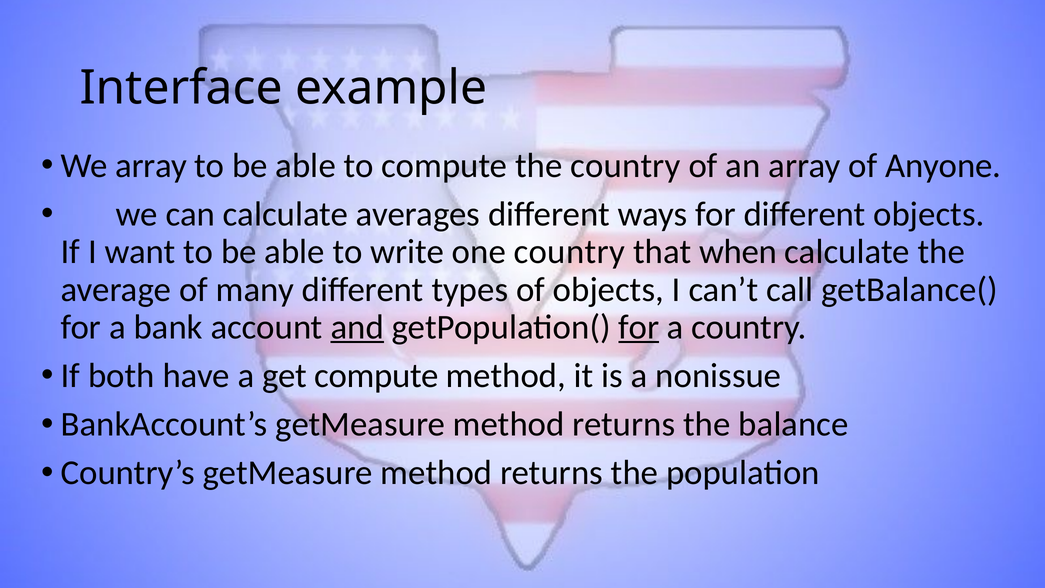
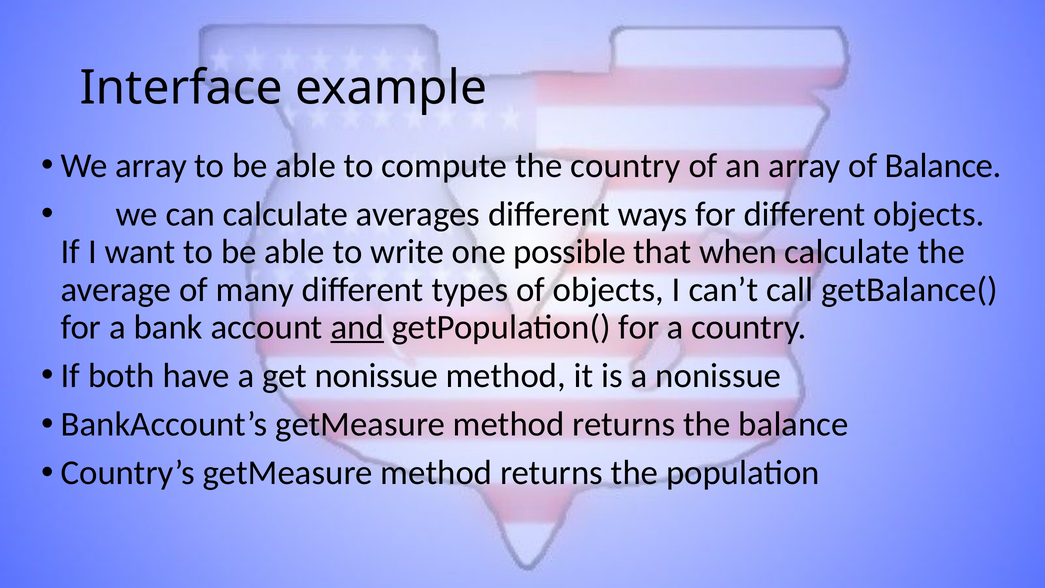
of Anyone: Anyone -> Balance
one country: country -> possible
for at (639, 327) underline: present -> none
get compute: compute -> nonissue
